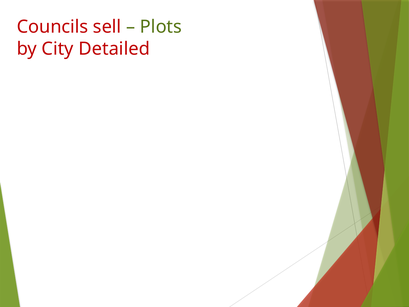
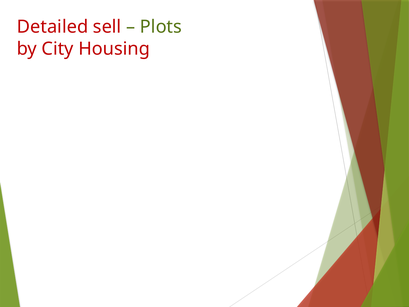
Councils: Councils -> Detailed
Detailed: Detailed -> Housing
